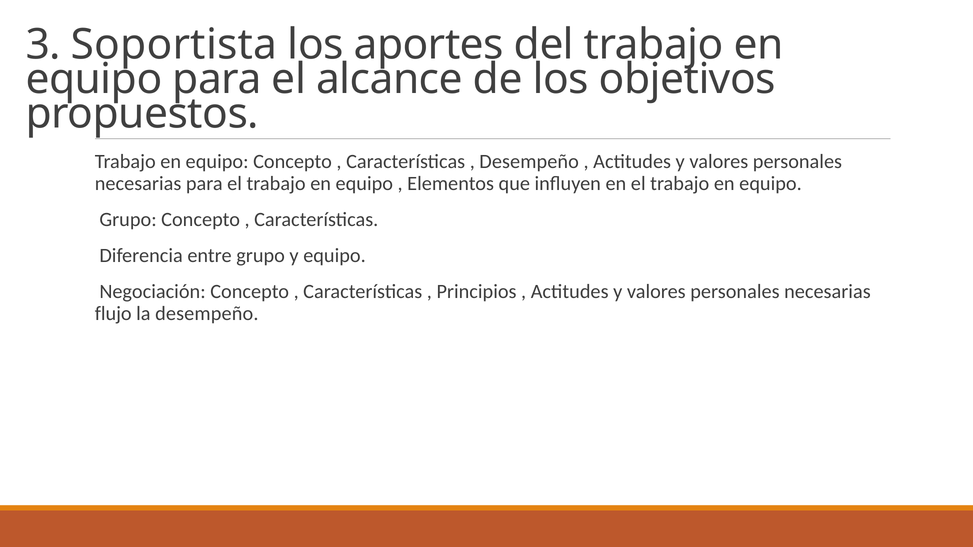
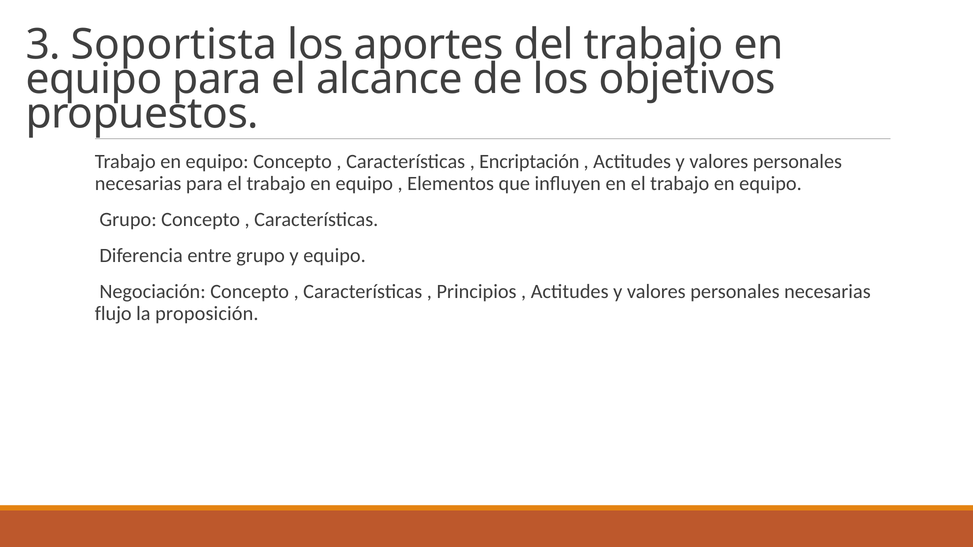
Desempeño at (529, 162): Desempeño -> Encriptación
la desempeño: desempeño -> proposición
